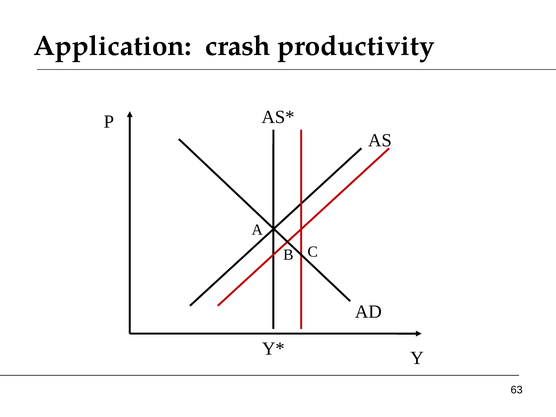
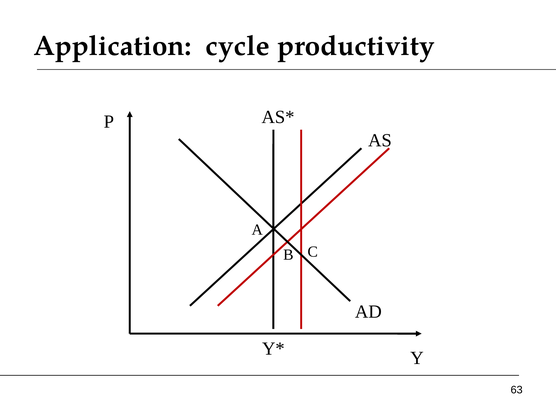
crash: crash -> cycle
